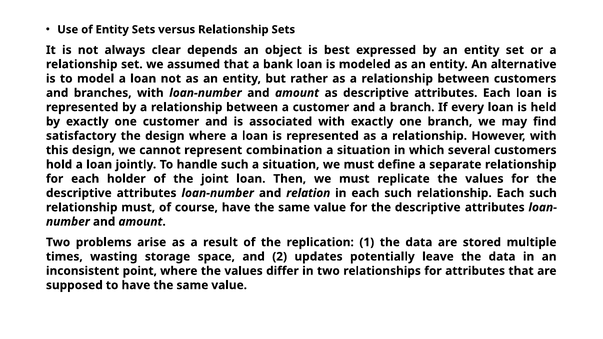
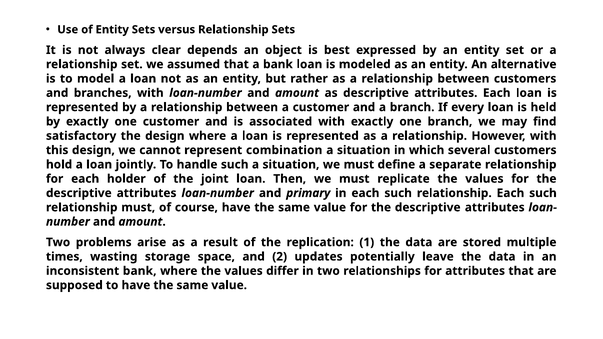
relation: relation -> primary
inconsistent point: point -> bank
